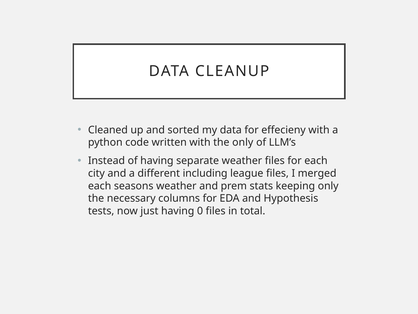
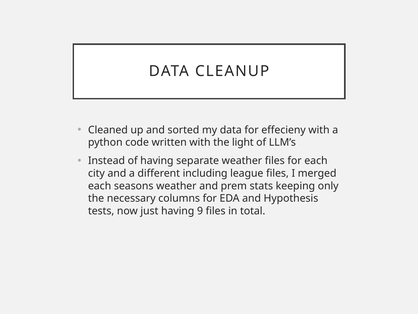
the only: only -> light
0: 0 -> 9
